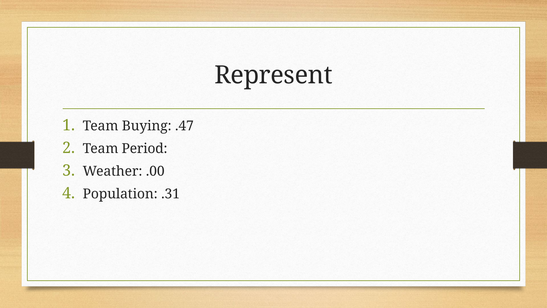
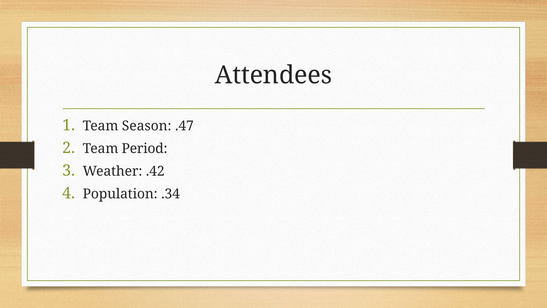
Represent: Represent -> Attendees
Buying: Buying -> Season
.00: .00 -> .42
.31: .31 -> .34
